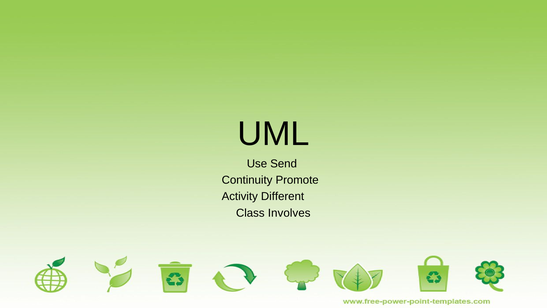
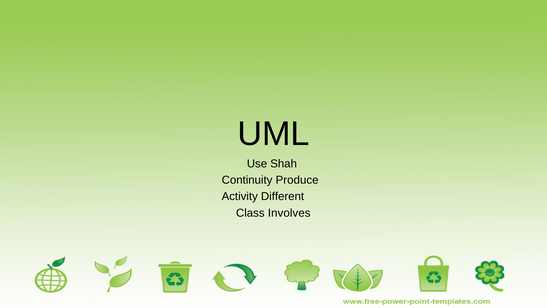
Send: Send -> Shah
Promote: Promote -> Produce
